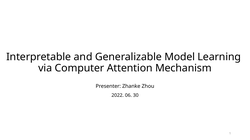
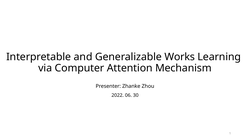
Model: Model -> Works
